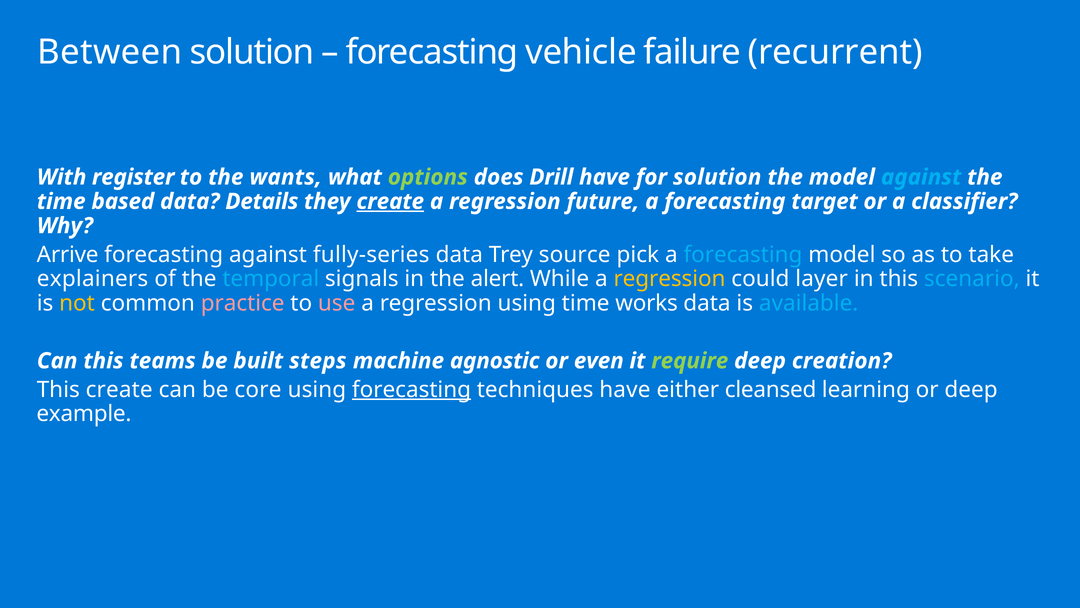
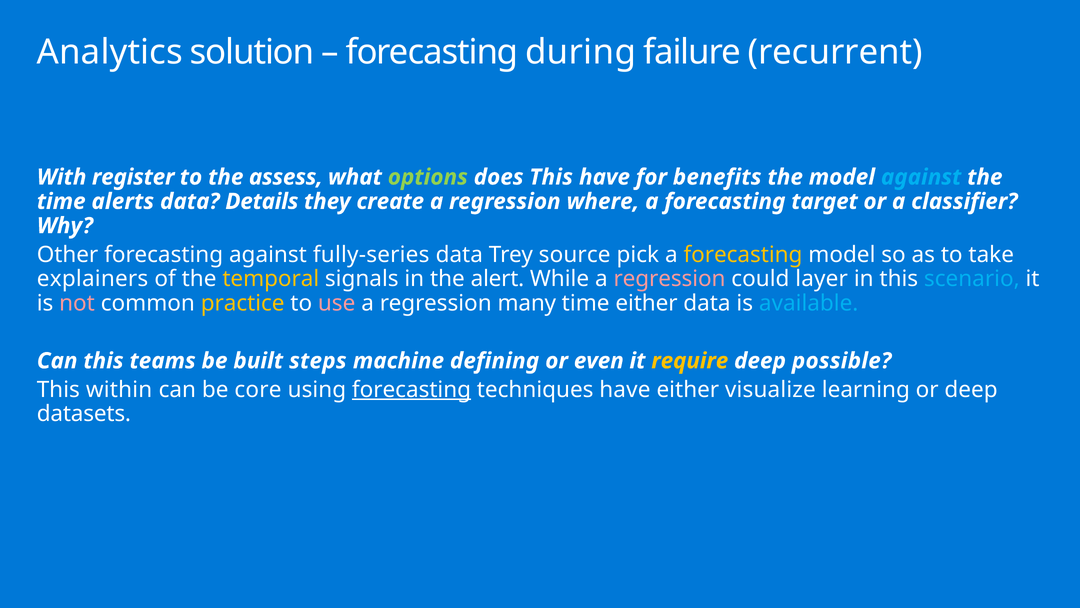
Between: Between -> Analytics
vehicle: vehicle -> during
wants: wants -> assess
does Drill: Drill -> This
for solution: solution -> benefits
based: based -> alerts
create at (390, 201) underline: present -> none
future: future -> where
Arrive: Arrive -> Other
forecasting at (743, 254) colour: light blue -> yellow
temporal colour: light blue -> yellow
regression at (669, 279) colour: yellow -> pink
not colour: yellow -> pink
practice colour: pink -> yellow
regression using: using -> many
time works: works -> either
agnostic: agnostic -> defining
require colour: light green -> yellow
creation: creation -> possible
This create: create -> within
cleansed: cleansed -> visualize
example: example -> datasets
